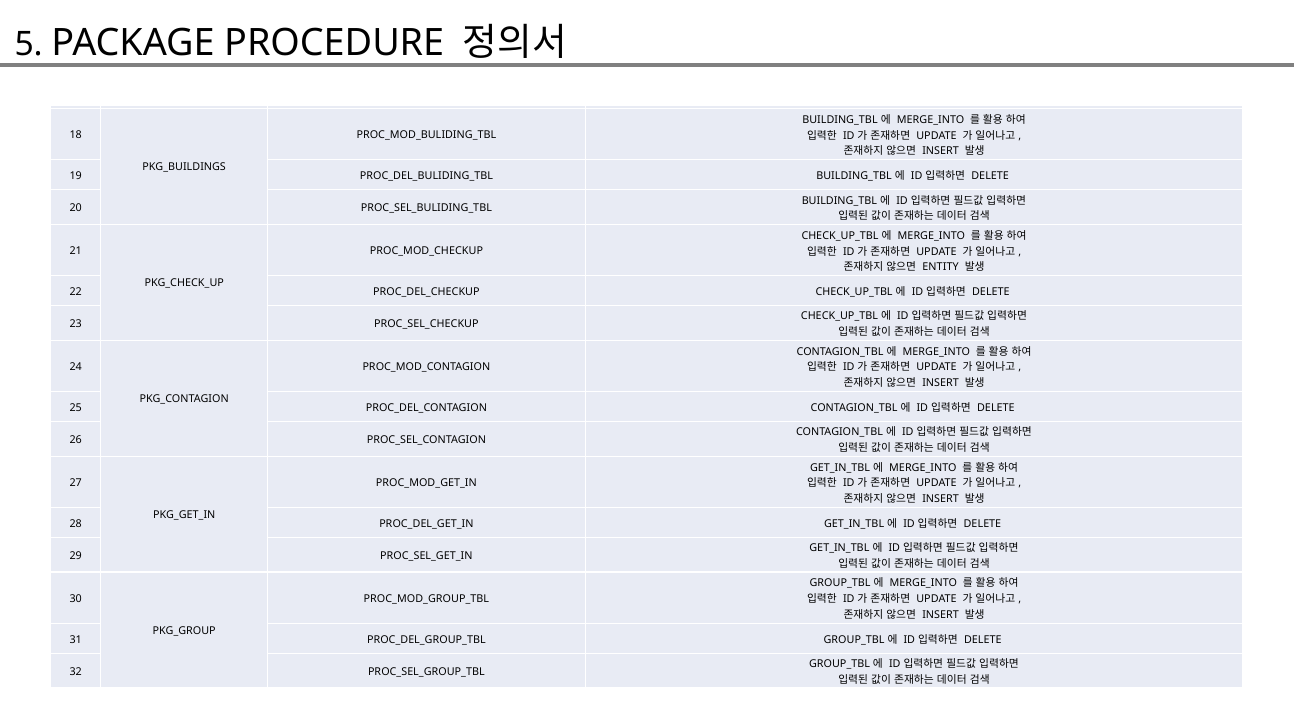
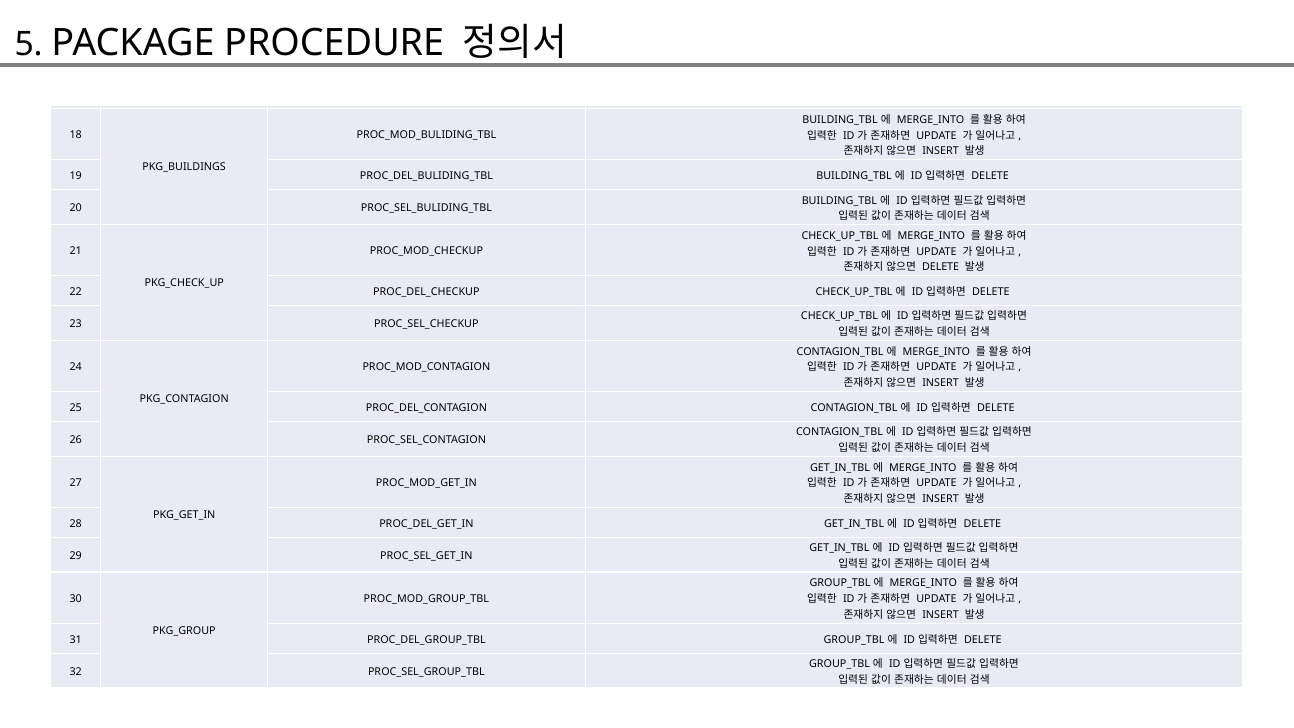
ENTITY at (941, 267): ENTITY -> DELETE
